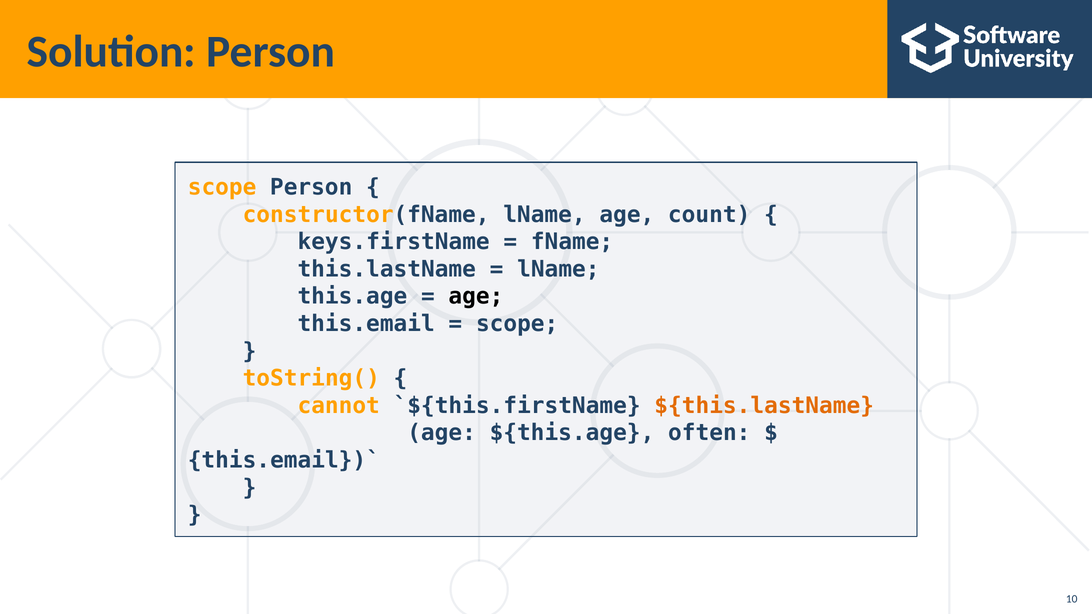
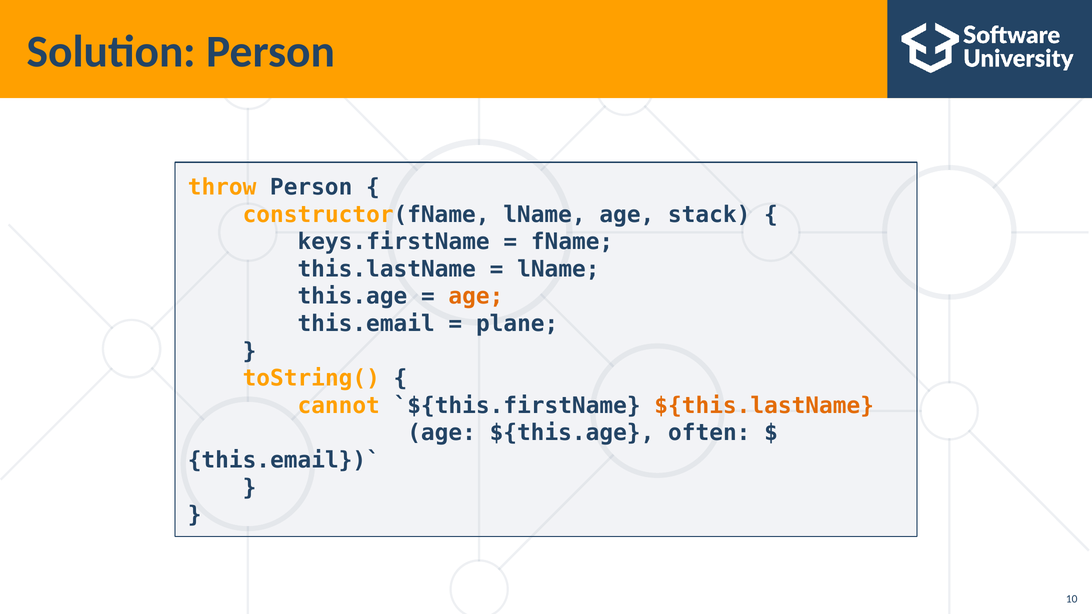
scope at (222, 187): scope -> throw
count: count -> stack
age at (476, 297) colour: black -> orange
scope at (517, 324): scope -> plane
